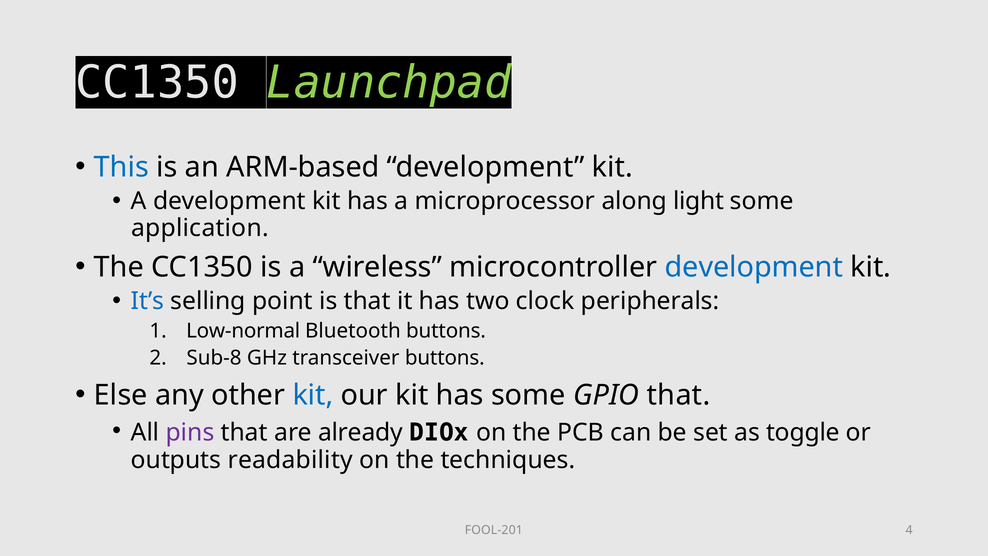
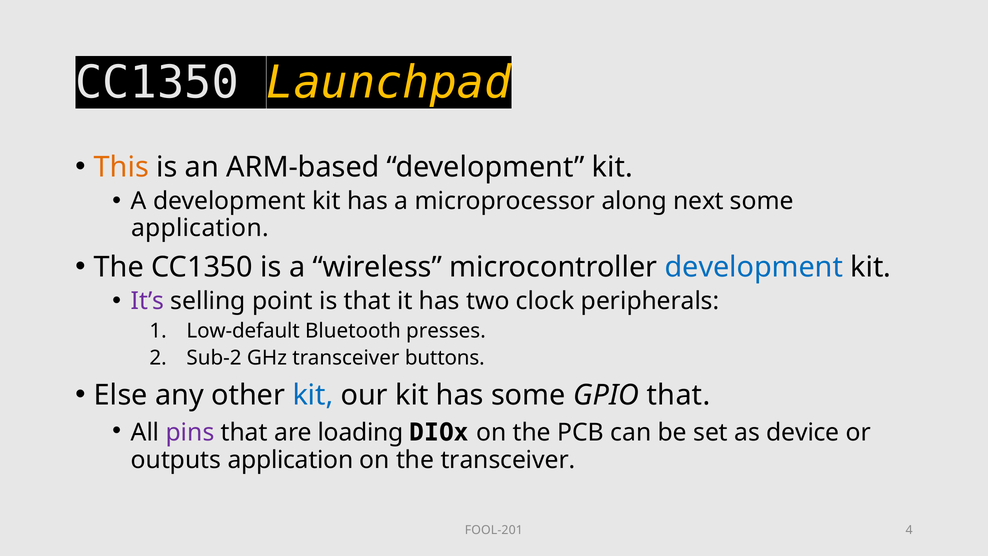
Launchpad colour: light green -> yellow
This colour: blue -> orange
light: light -> next
It’s colour: blue -> purple
Low-normal: Low-normal -> Low-default
Bluetooth buttons: buttons -> presses
Sub-8: Sub-8 -> Sub-2
already: already -> loading
toggle: toggle -> device
outputs readability: readability -> application
the techniques: techniques -> transceiver
